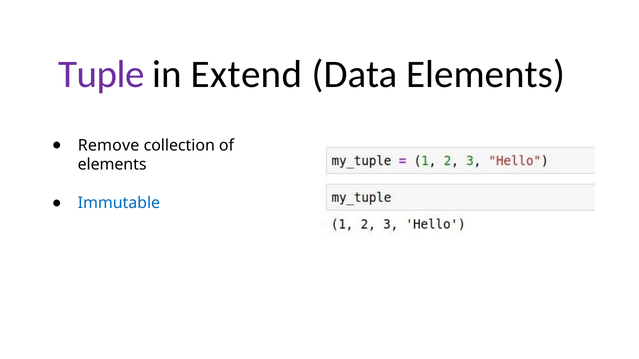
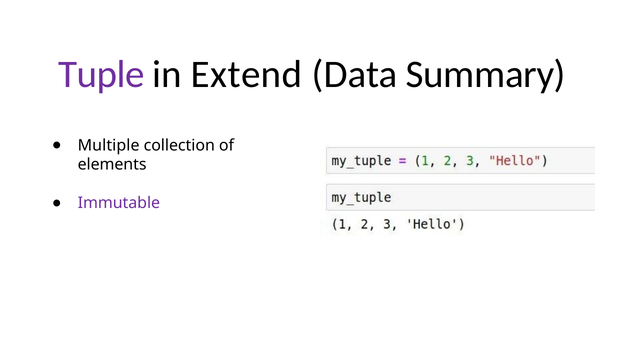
Data Elements: Elements -> Summary
Remove: Remove -> Multiple
Immutable colour: blue -> purple
